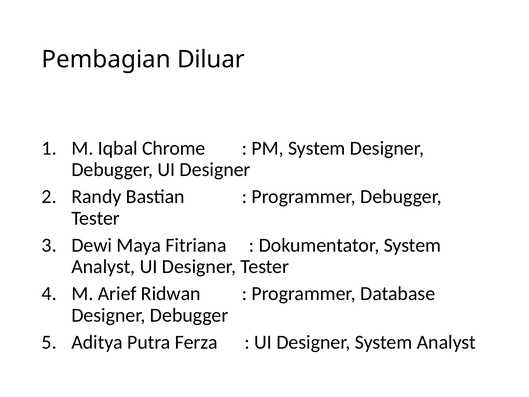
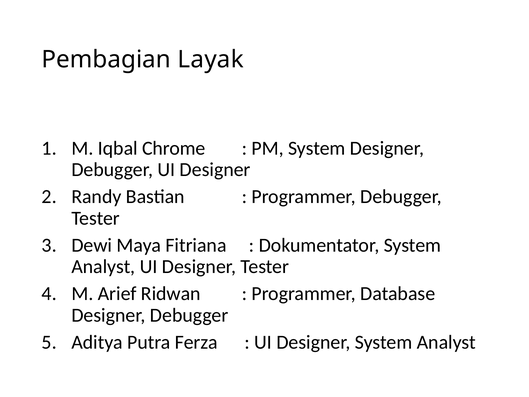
Diluar: Diluar -> Layak
